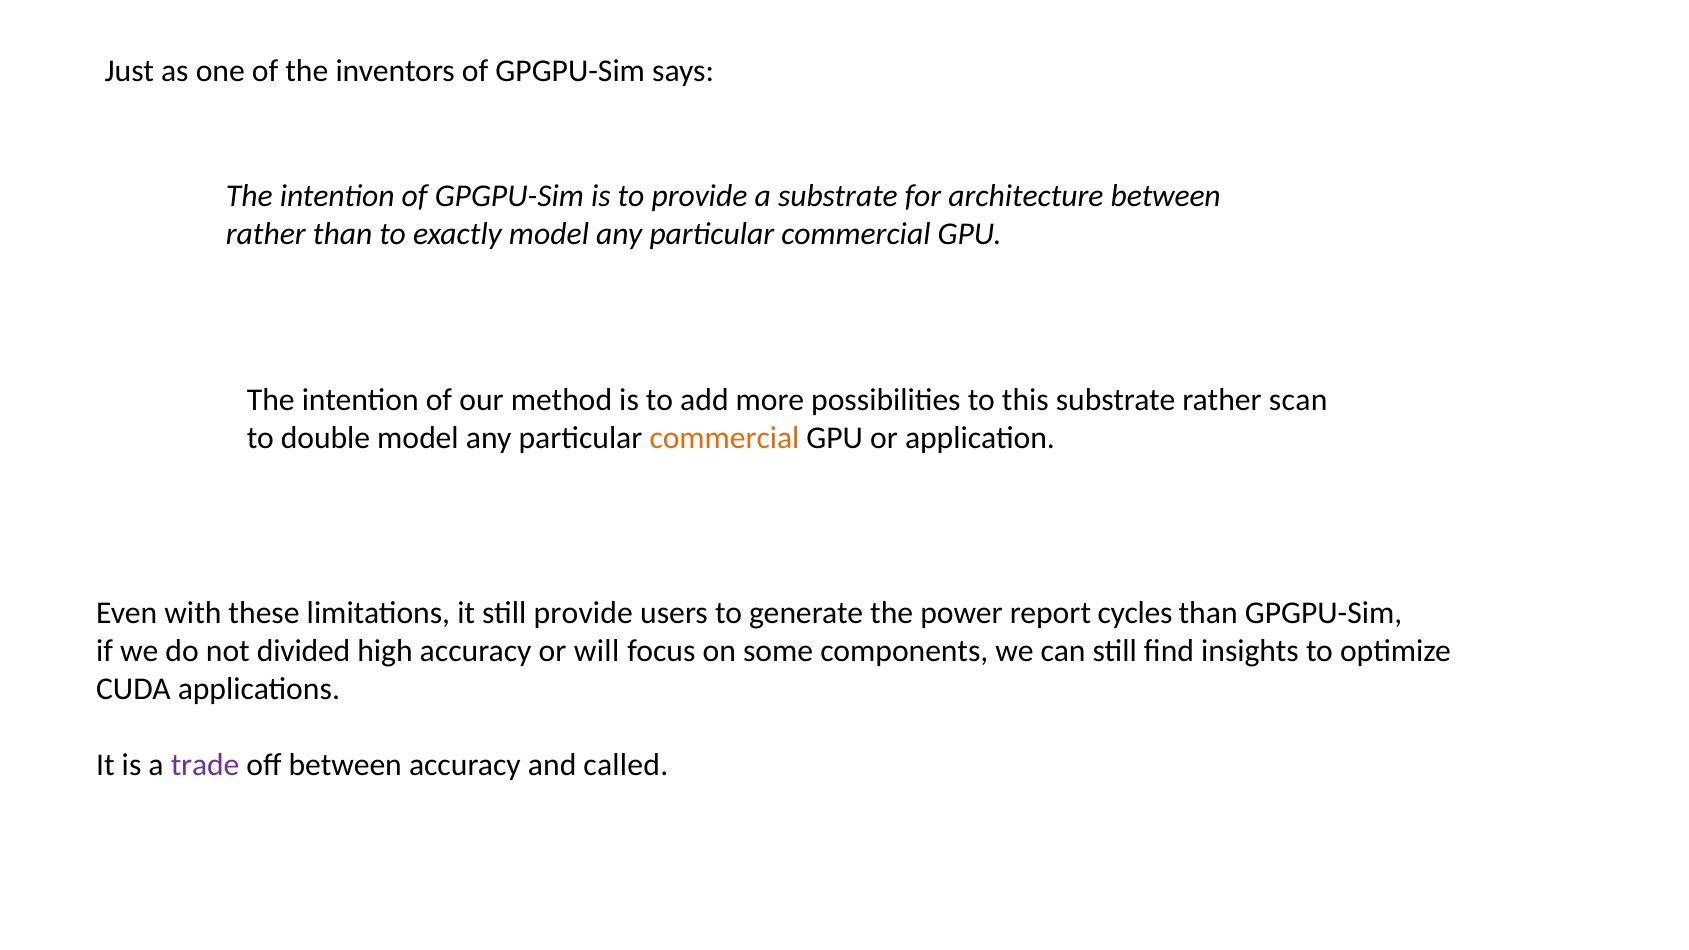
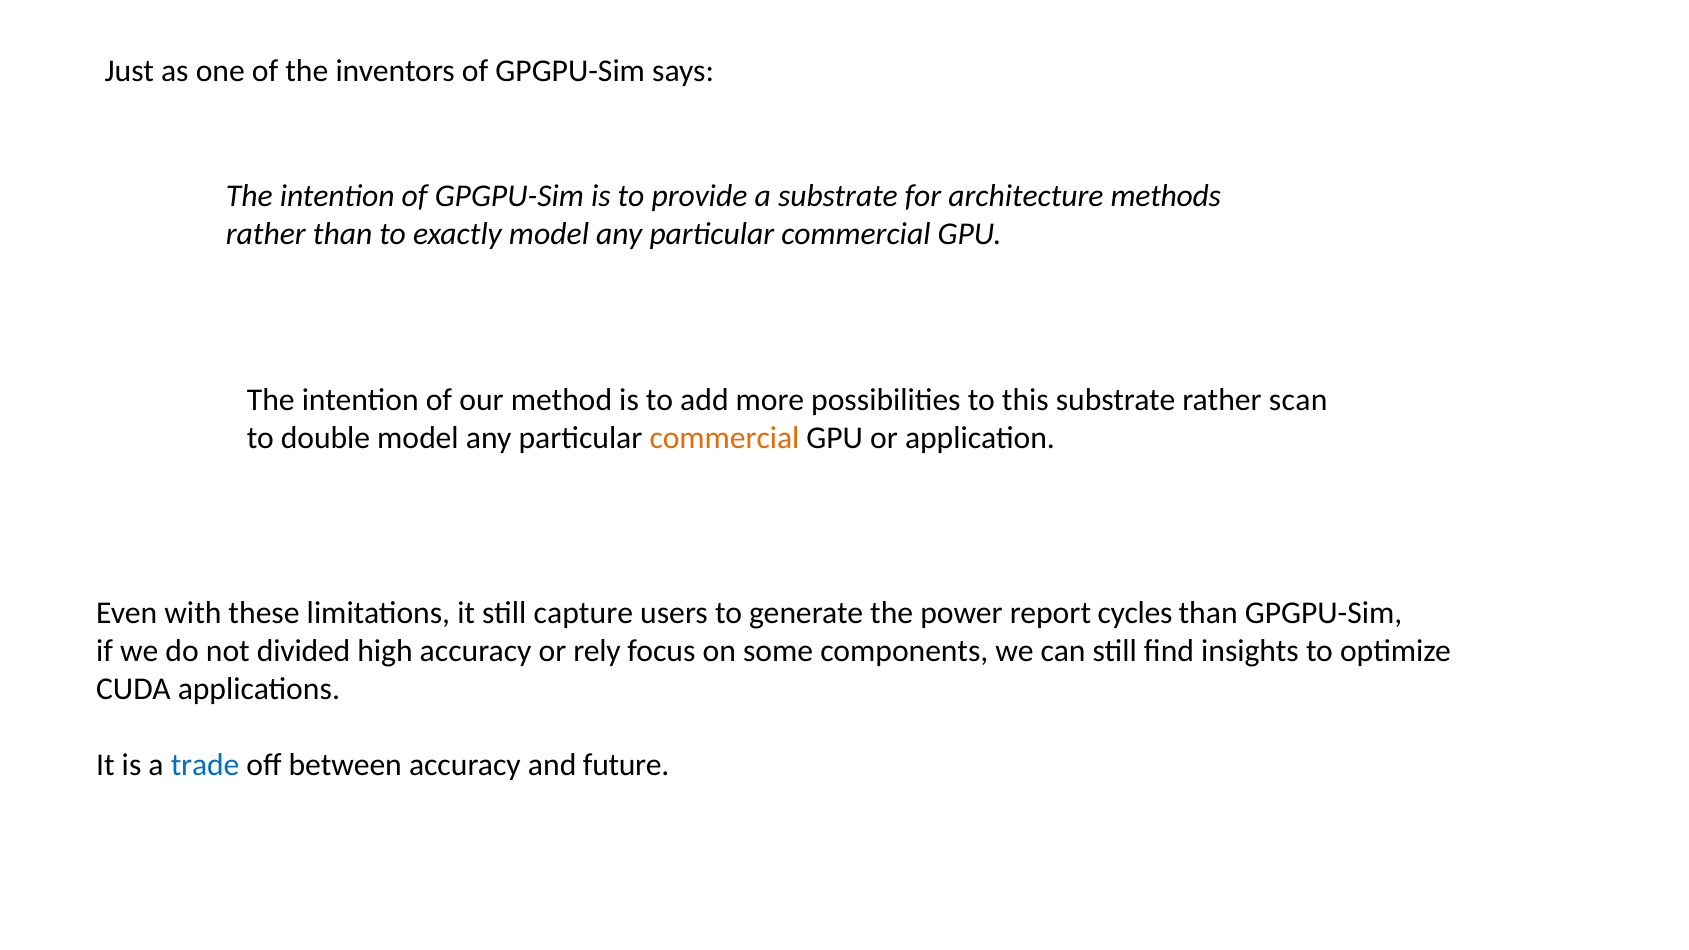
architecture between: between -> methods
still provide: provide -> capture
will: will -> rely
trade colour: purple -> blue
called: called -> future
